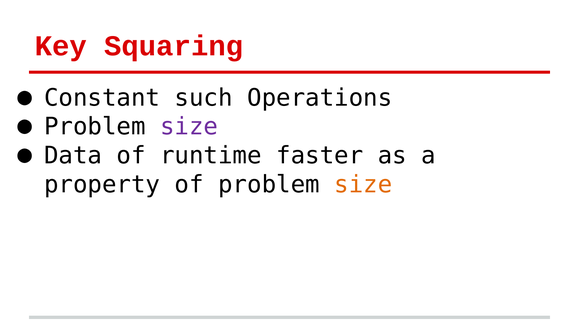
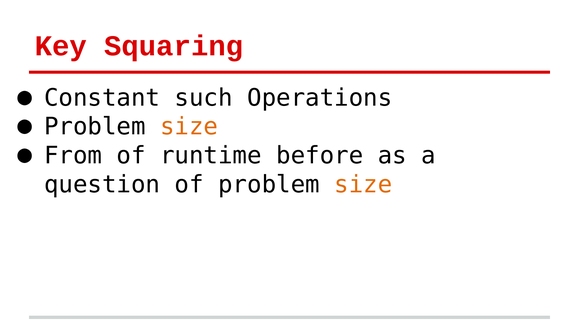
size at (189, 127) colour: purple -> orange
Data: Data -> From
faster: faster -> before
property: property -> question
